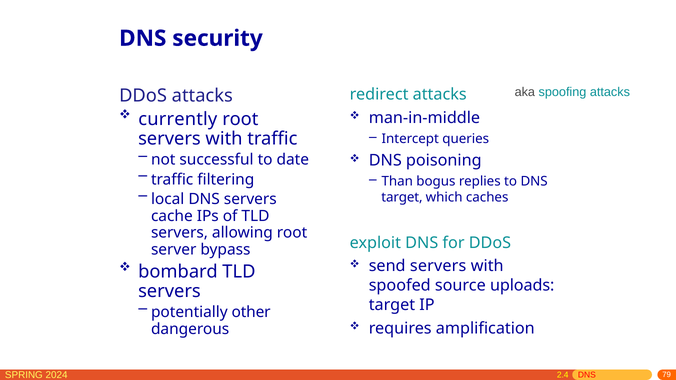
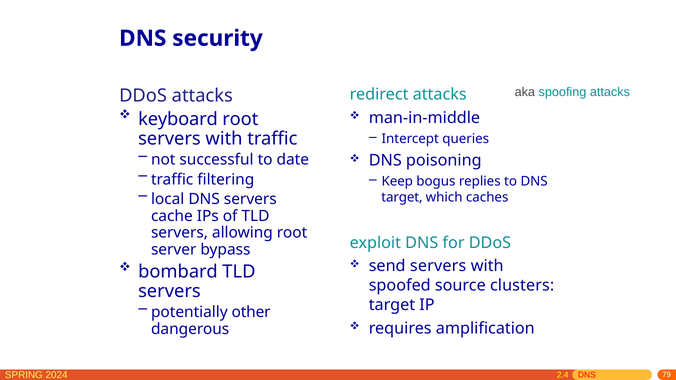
currently: currently -> keyboard
Than: Than -> Keep
uploads: uploads -> clusters
